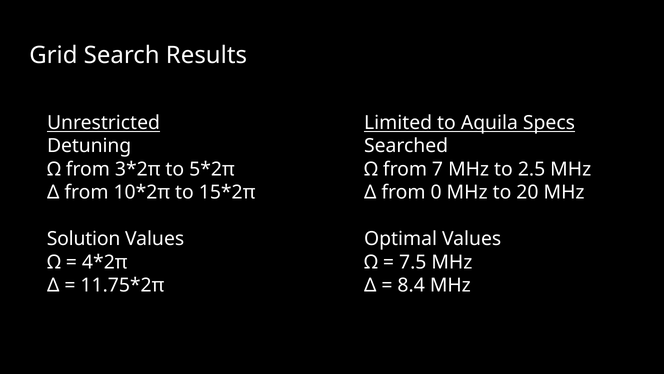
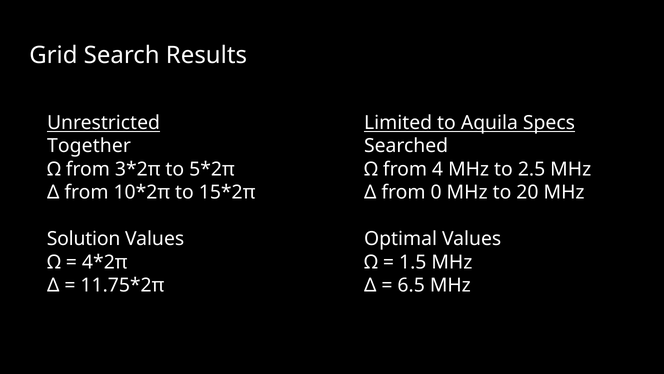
Detuning: Detuning -> Together
7: 7 -> 4
7.5: 7.5 -> 1.5
8.4: 8.4 -> 6.5
